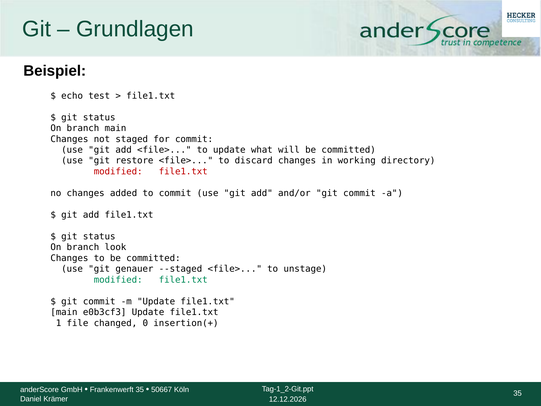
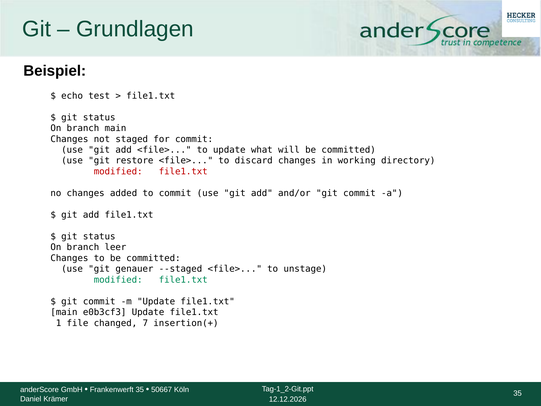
look: look -> leer
0: 0 -> 7
